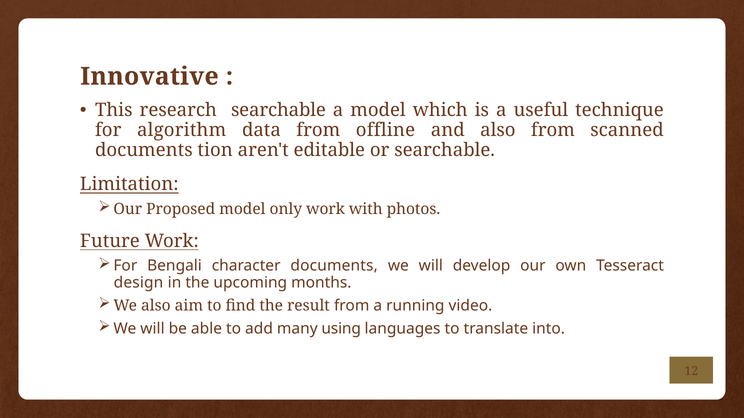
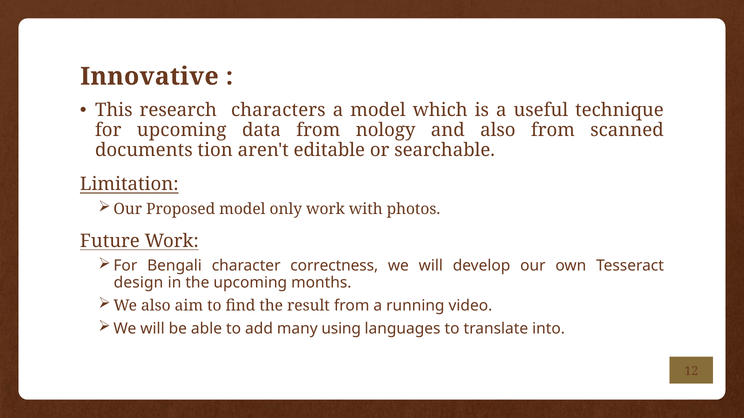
research searchable: searchable -> characters
for algorithm: algorithm -> upcoming
offline: offline -> nology
character documents: documents -> correctness
